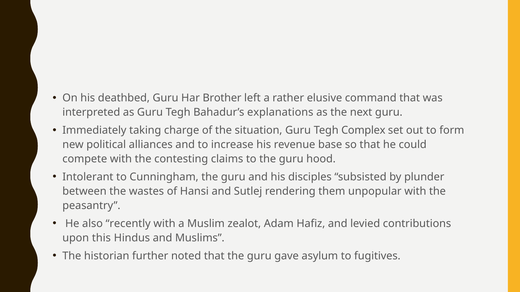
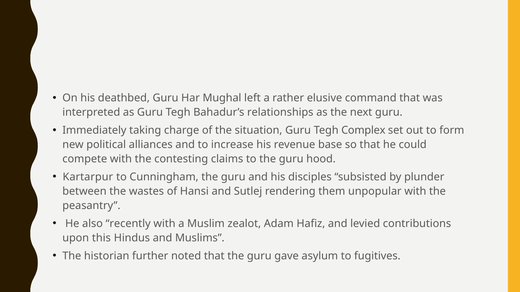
Brother: Brother -> Mughal
explanations: explanations -> relationships
Intolerant: Intolerant -> Kartarpur
